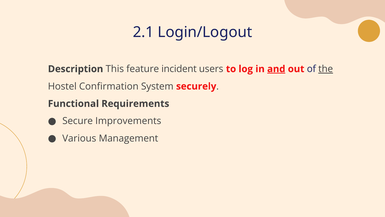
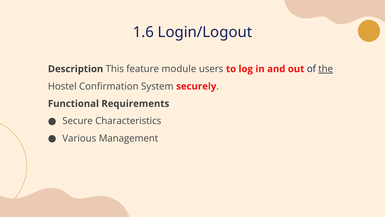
2.1: 2.1 -> 1.6
incident: incident -> module
and underline: present -> none
Improvements: Improvements -> Characteristics
